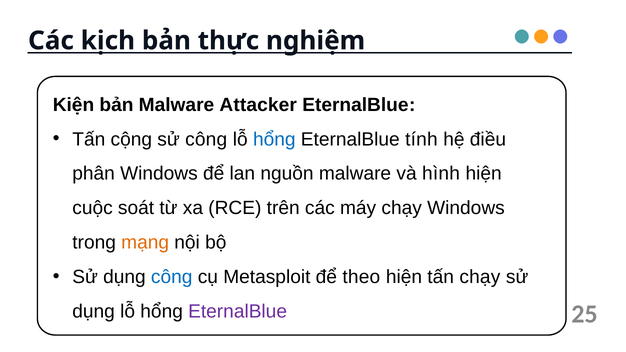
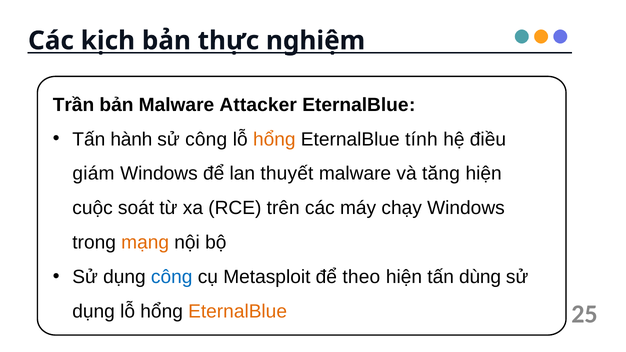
Kiện: Kiện -> Trần
cộng: cộng -> hành
hổng at (274, 139) colour: blue -> orange
phân: phân -> giám
nguồn: nguồn -> thuyết
hình: hình -> tăng
tấn chạy: chạy -> dùng
EternalBlue at (238, 311) colour: purple -> orange
